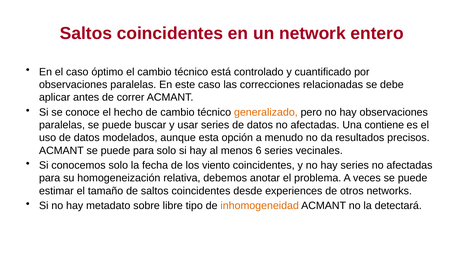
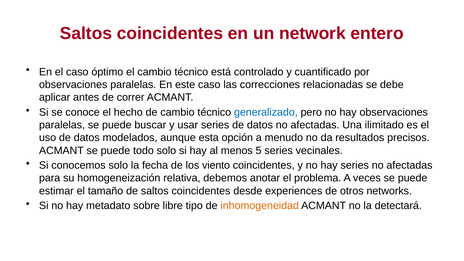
generalizado colour: orange -> blue
contiene: contiene -> ilimitado
puede para: para -> todo
6: 6 -> 5
